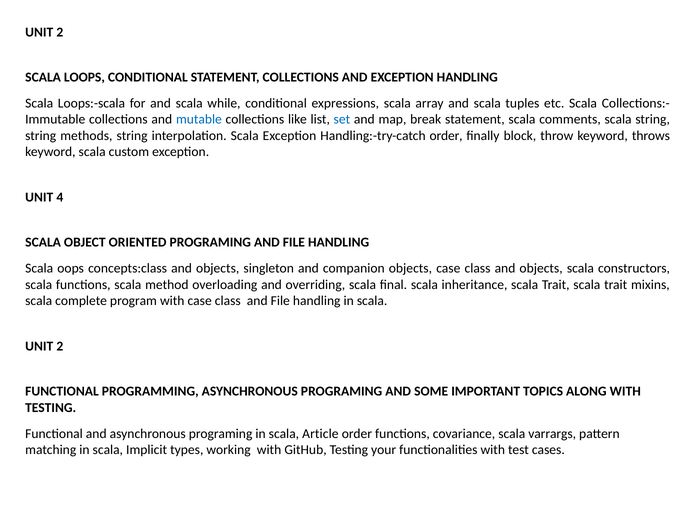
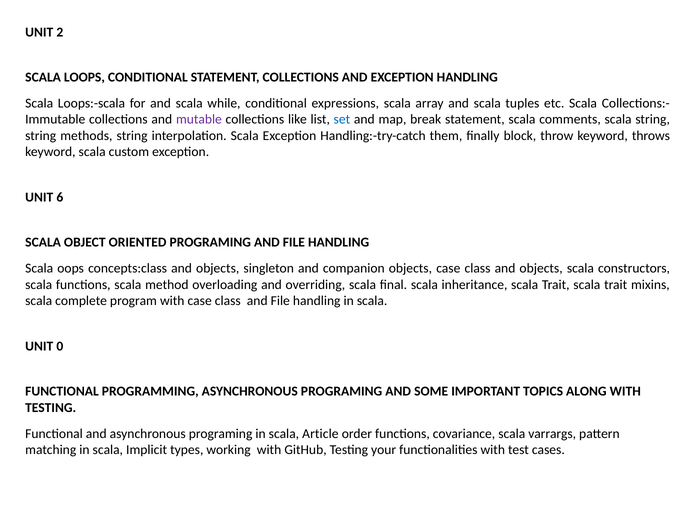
mutable colour: blue -> purple
Handling:-try-catch order: order -> them
4: 4 -> 6
2 at (60, 346): 2 -> 0
